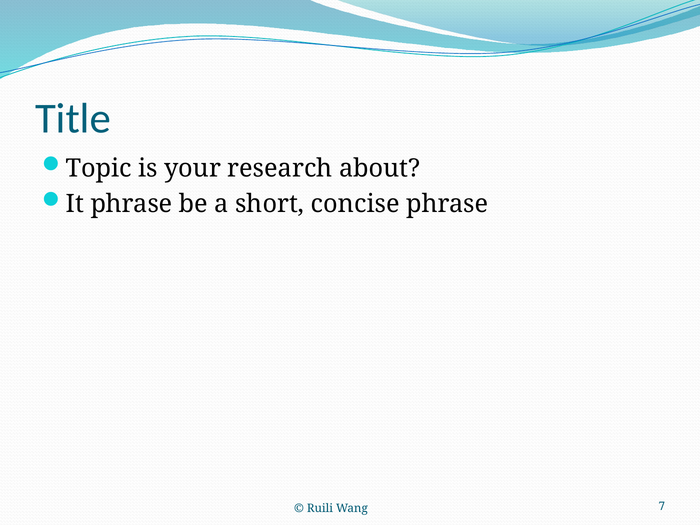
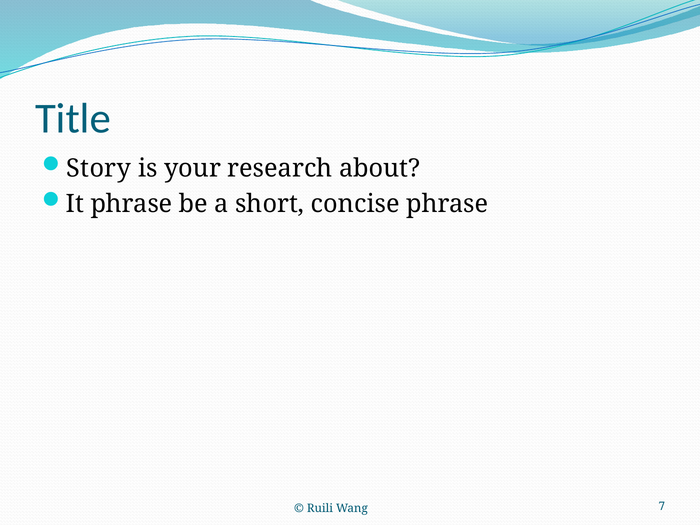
Topic: Topic -> Story
